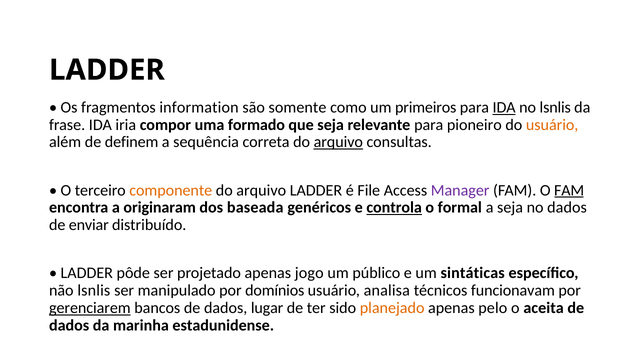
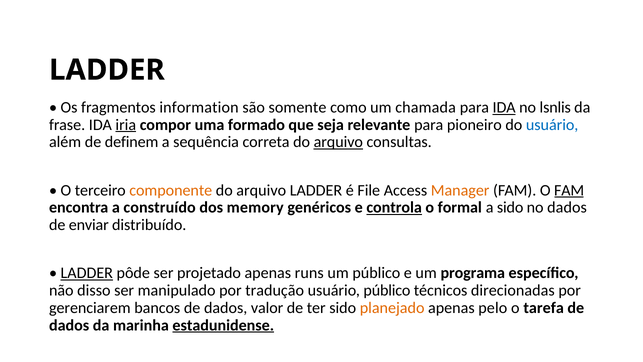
primeiros: primeiros -> chamada
iria underline: none -> present
usuário at (552, 125) colour: orange -> blue
Manager colour: purple -> orange
originaram: originaram -> construído
baseada: baseada -> memory
a seja: seja -> sido
LADDER at (87, 273) underline: none -> present
jogo: jogo -> runs
sintáticas: sintáticas -> programa
não lsnlis: lsnlis -> disso
domínios: domínios -> tradução
usuário analisa: analisa -> público
funcionavam: funcionavam -> direcionadas
gerenciarem underline: present -> none
lugar: lugar -> valor
aceita: aceita -> tarefa
estadunidense underline: none -> present
